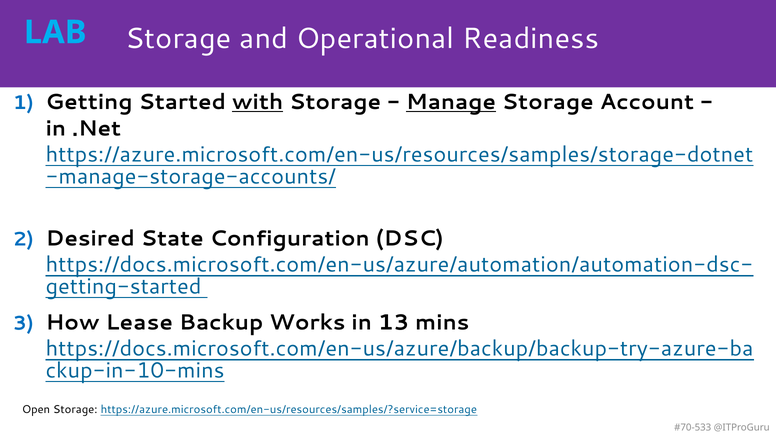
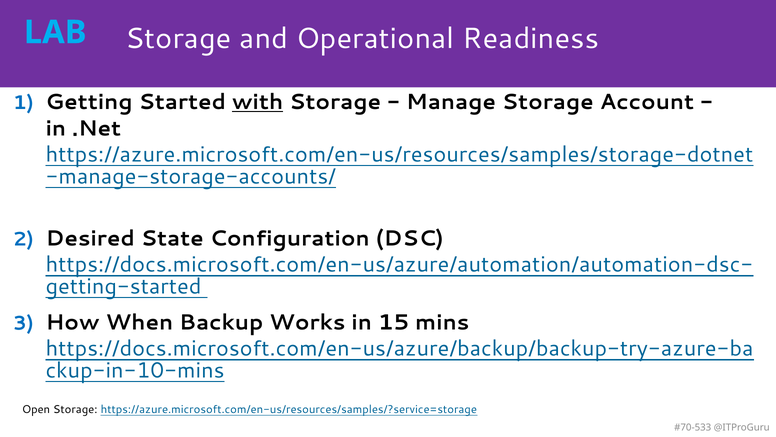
Manage underline: present -> none
Lease: Lease -> When
13: 13 -> 15
